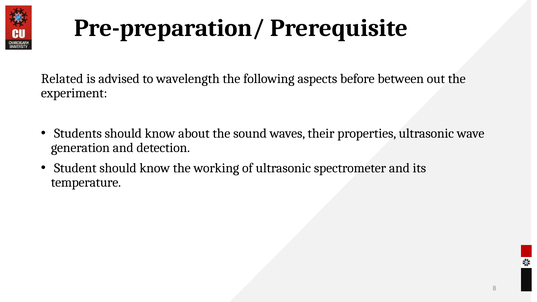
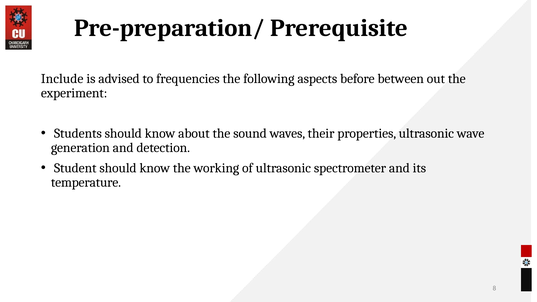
Related: Related -> Include
wavelength: wavelength -> frequencies
